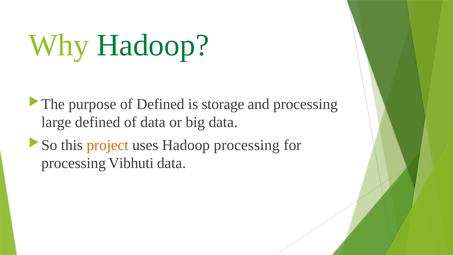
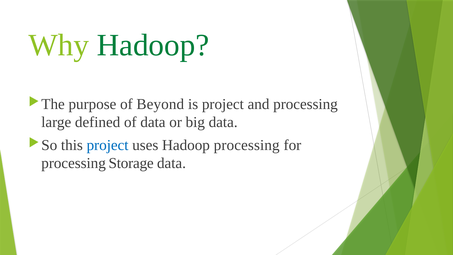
of Defined: Defined -> Beyond
is storage: storage -> project
project at (108, 145) colour: orange -> blue
Vibhuti: Vibhuti -> Storage
